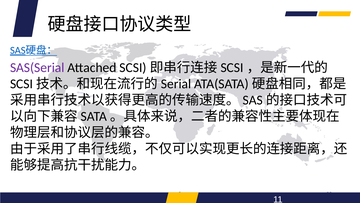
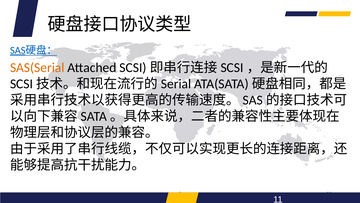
SAS(Serial colour: purple -> orange
